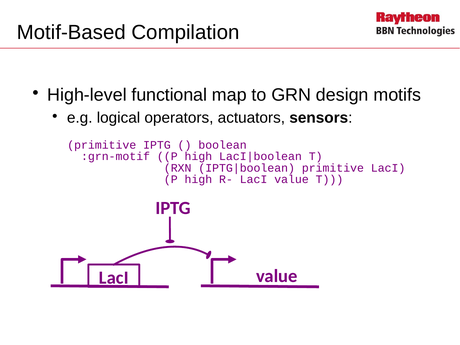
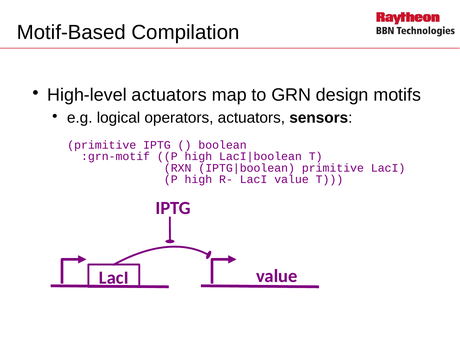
High-level functional: functional -> actuators
